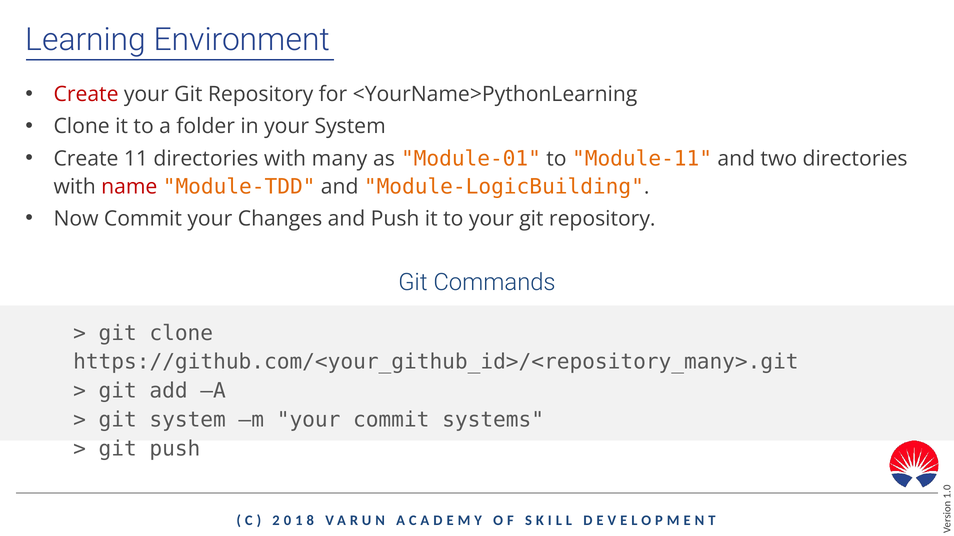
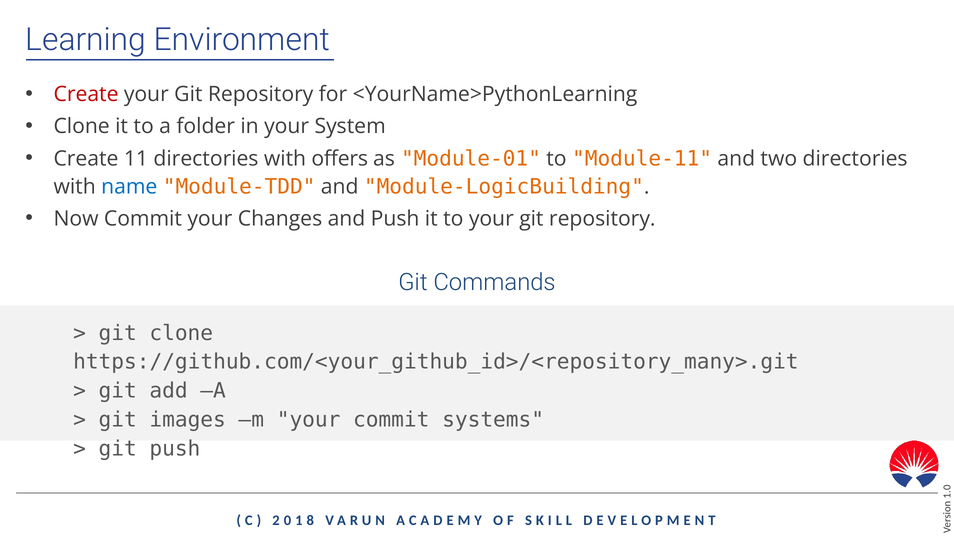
many: many -> offers
name colour: red -> blue
git system: system -> images
